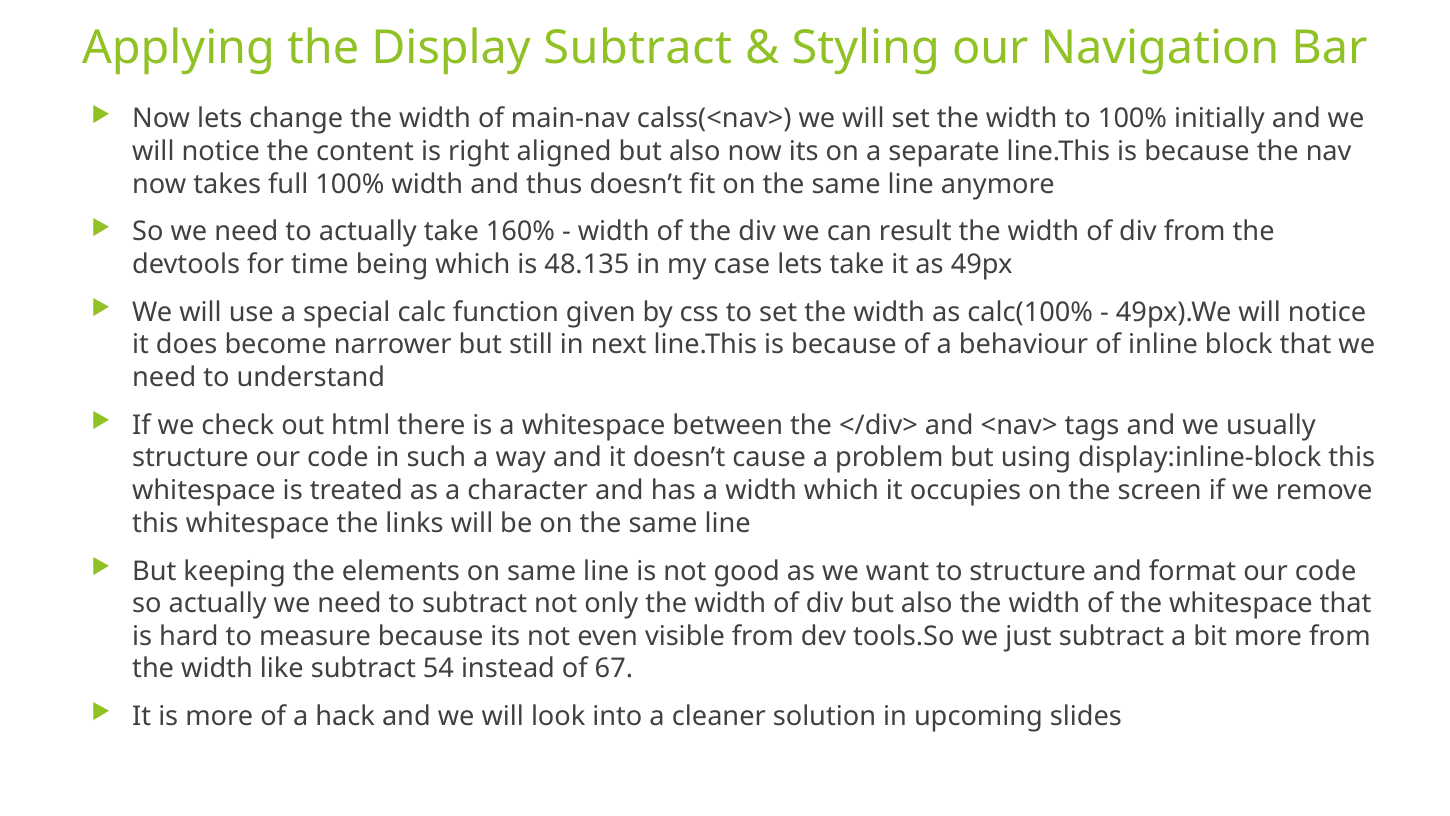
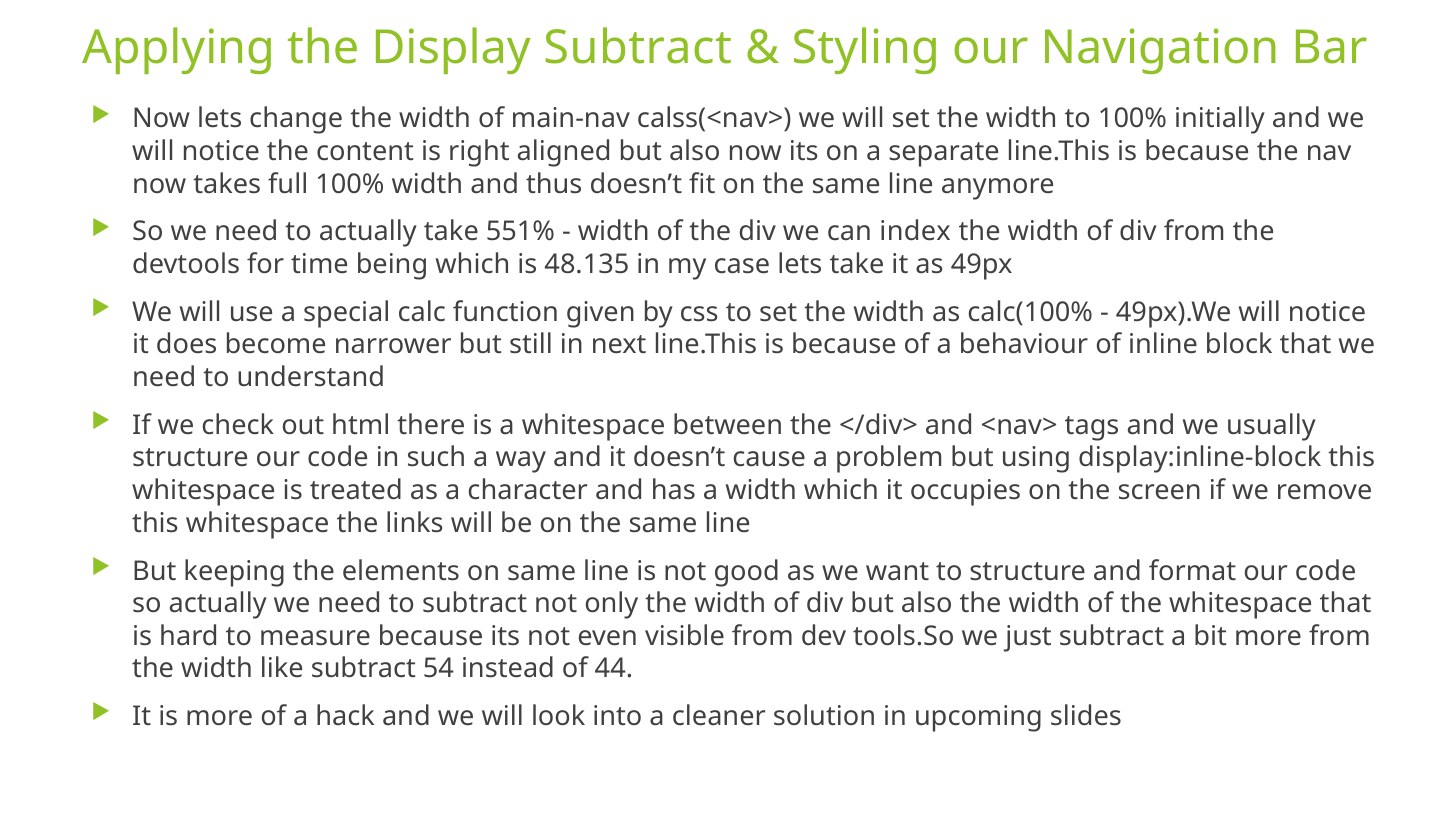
160%: 160% -> 551%
result: result -> index
67: 67 -> 44
